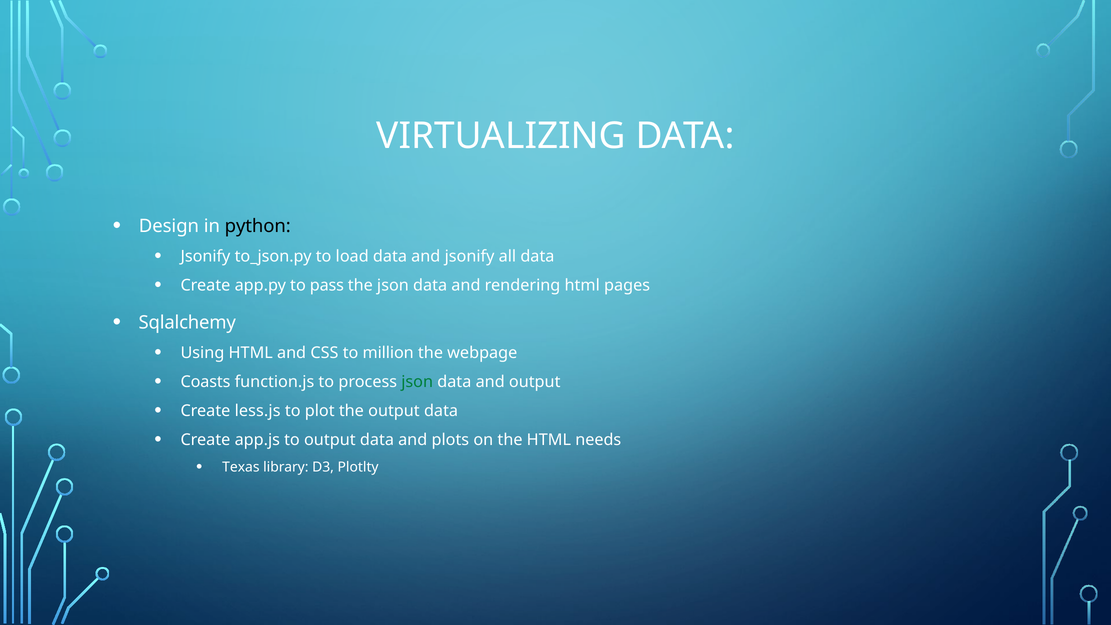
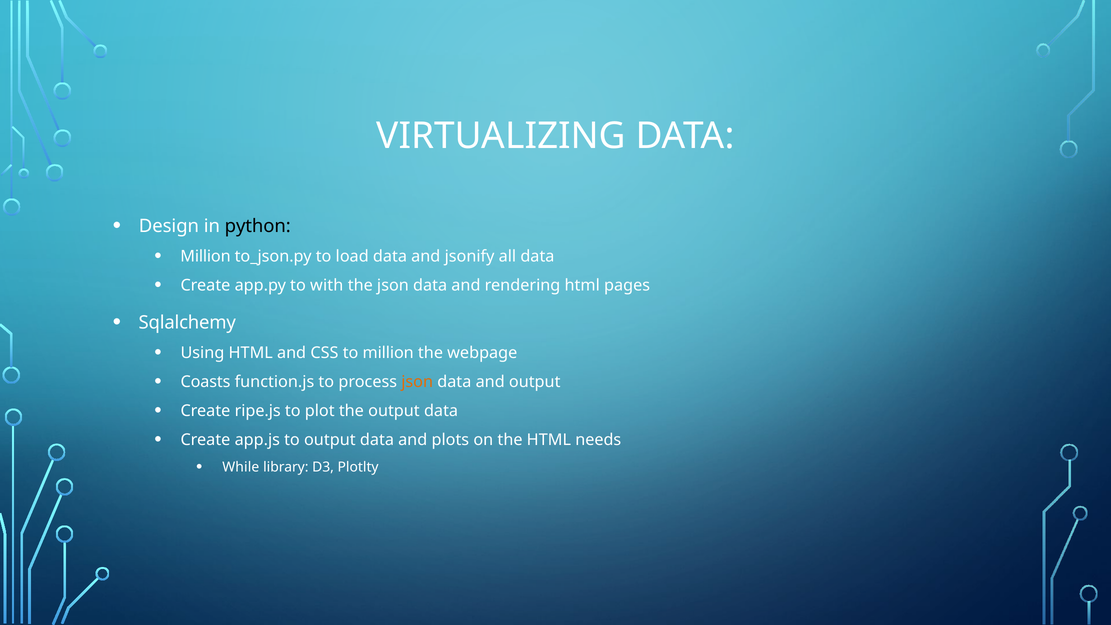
Jsonify at (205, 256): Jsonify -> Million
pass: pass -> with
json at (417, 382) colour: green -> orange
less.js: less.js -> ripe.js
Texas: Texas -> While
